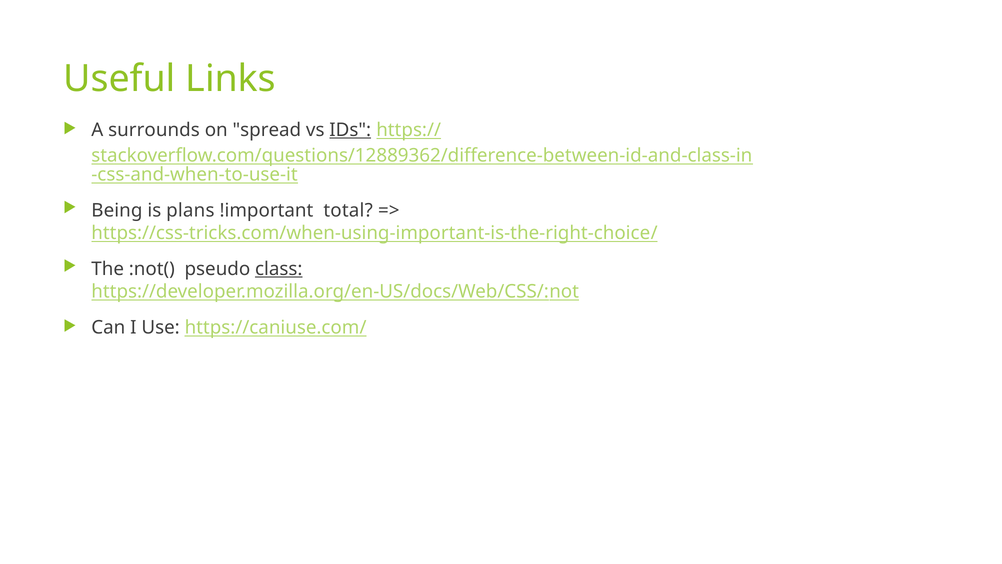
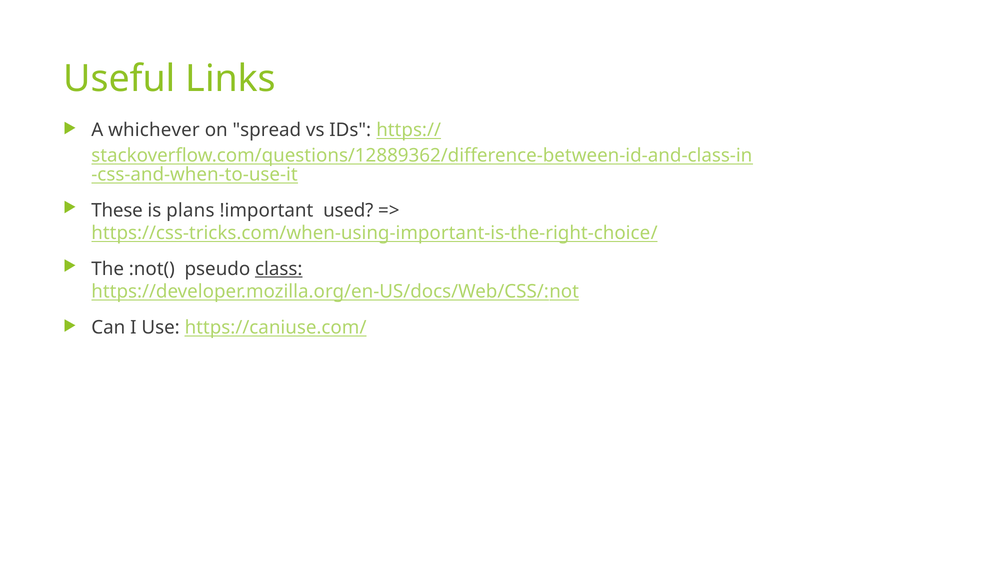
surrounds: surrounds -> whichever
IDs underline: present -> none
Being: Being -> These
total: total -> used
